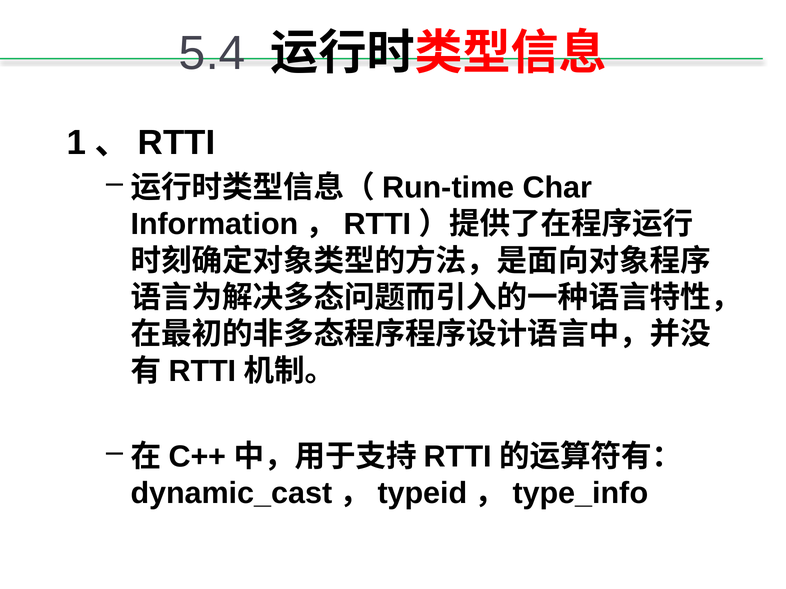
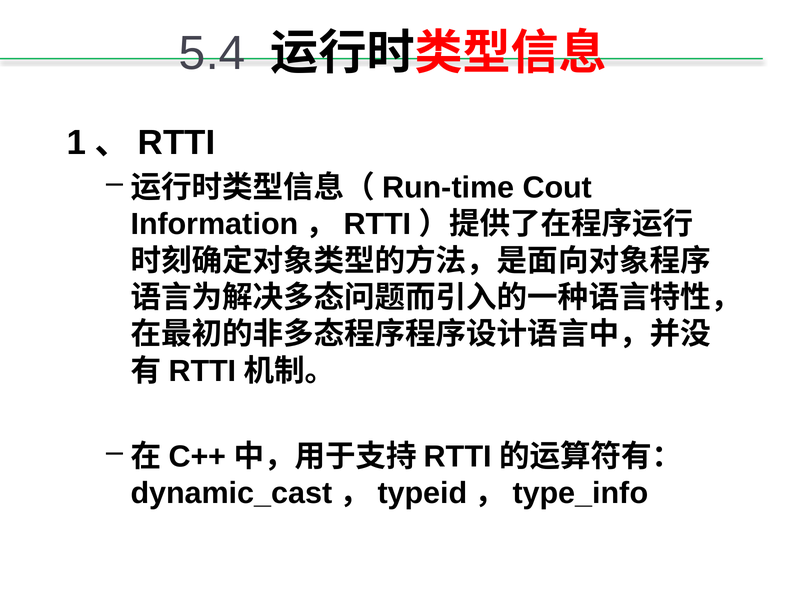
Char: Char -> Cout
